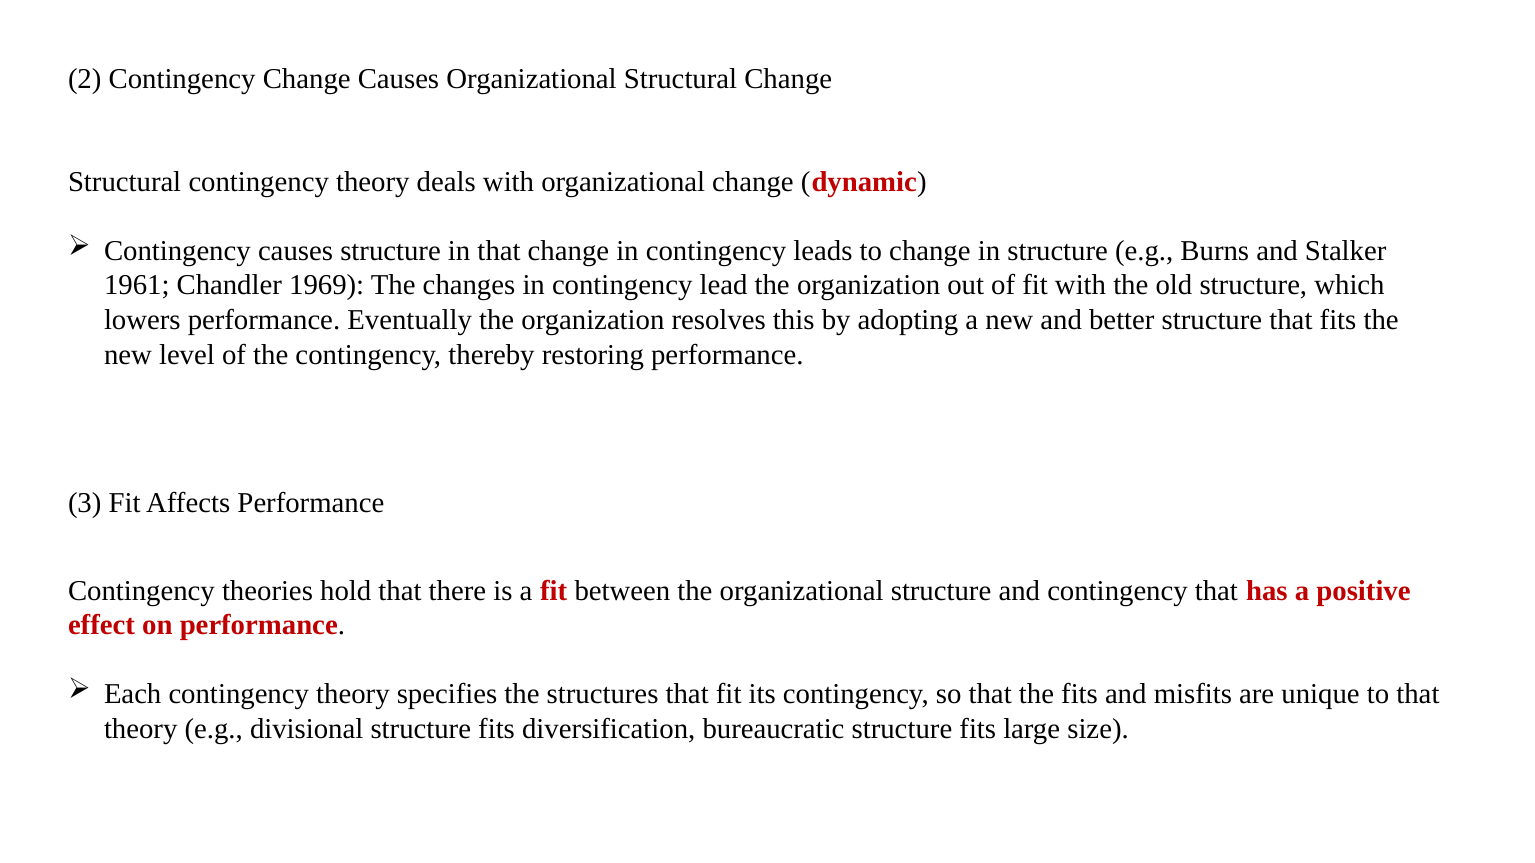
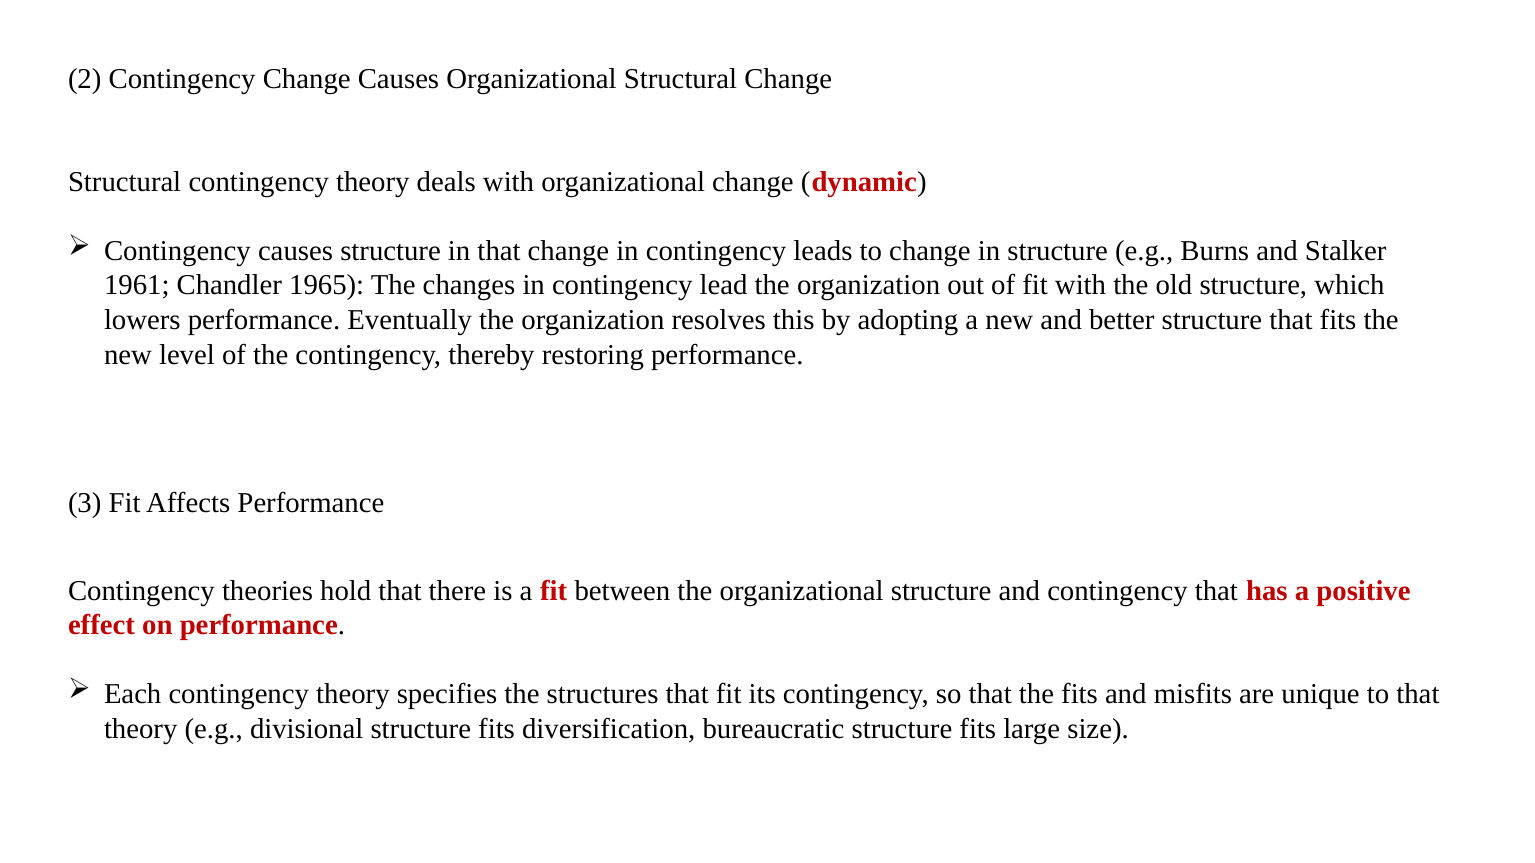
1969: 1969 -> 1965
